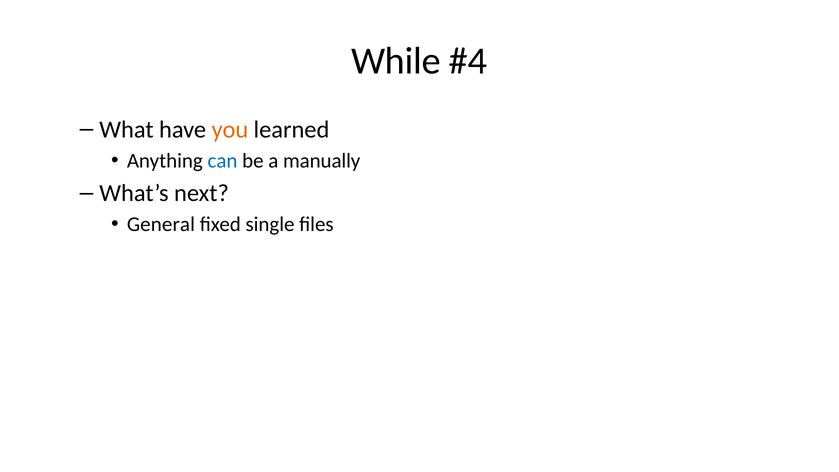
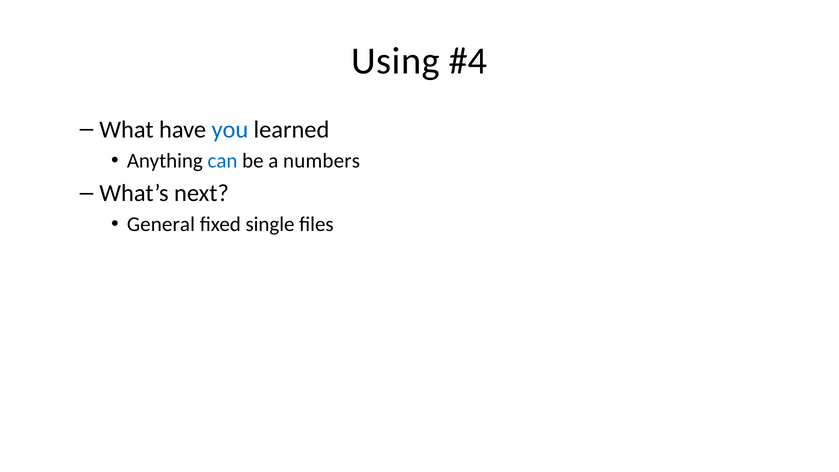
While: While -> Using
you colour: orange -> blue
manually: manually -> numbers
